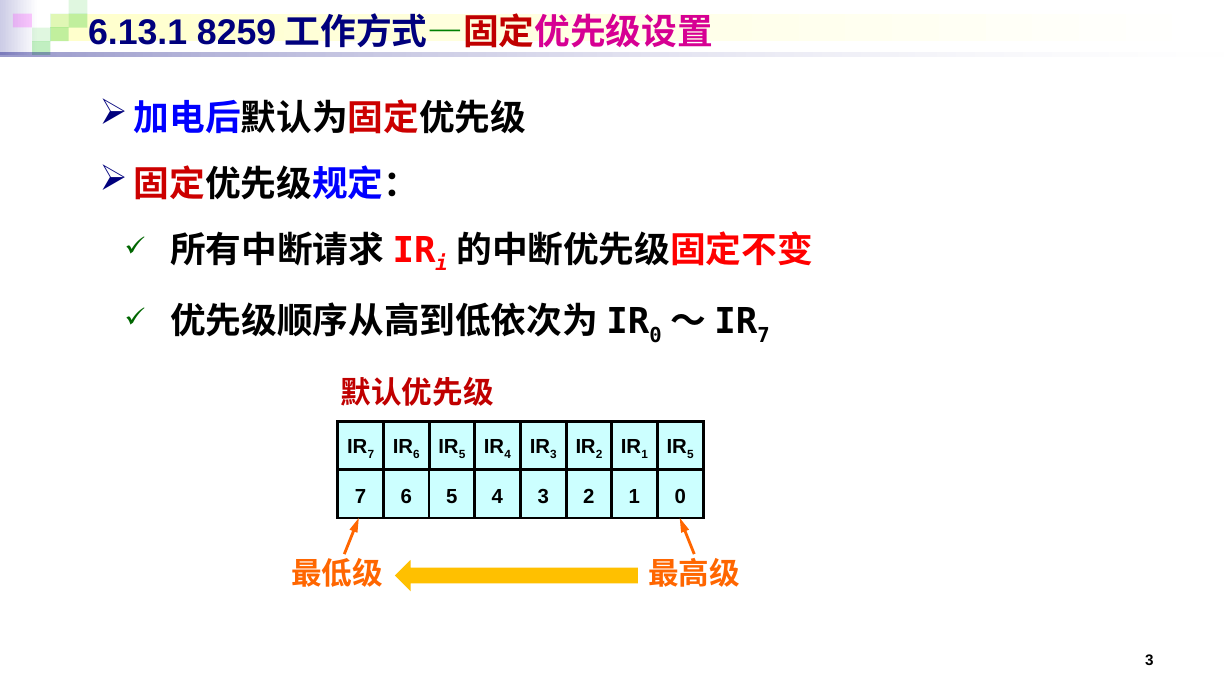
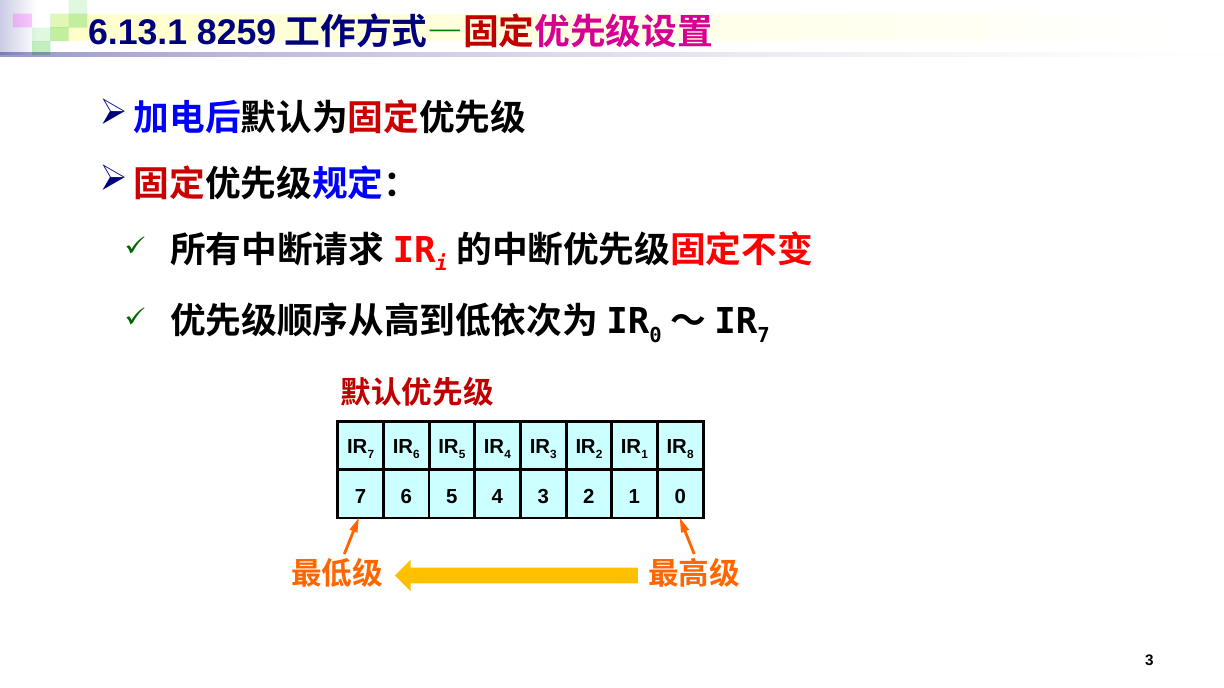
5 at (690, 455): 5 -> 8
